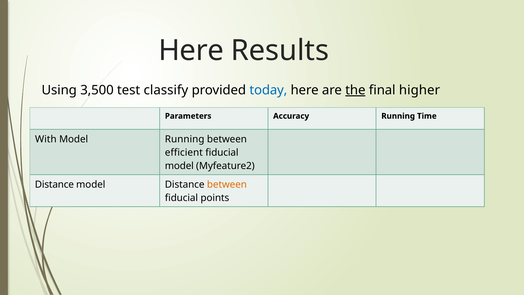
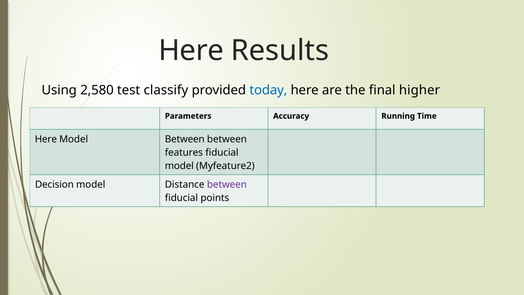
3,500: 3,500 -> 2,580
the underline: present -> none
With at (46, 139): With -> Here
Model Running: Running -> Between
efficient: efficient -> features
Distance at (54, 184): Distance -> Decision
between at (227, 184) colour: orange -> purple
